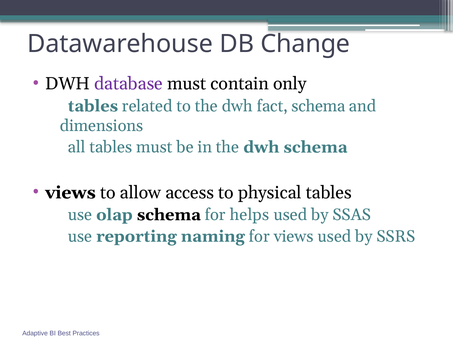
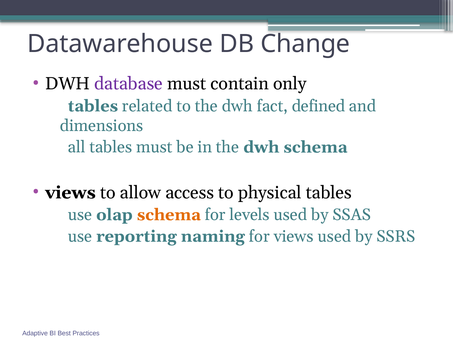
fact schema: schema -> defined
schema at (169, 215) colour: black -> orange
helps: helps -> levels
